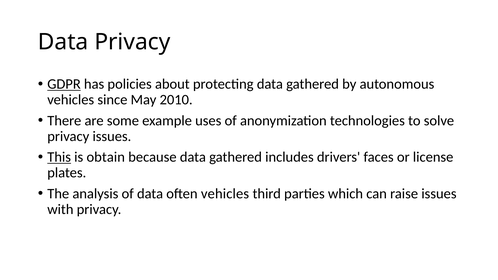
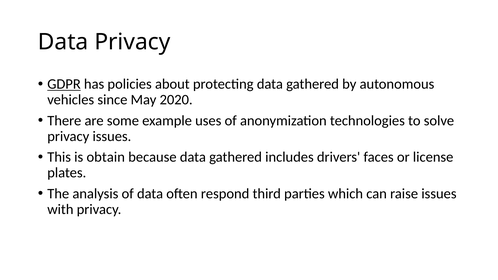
2010: 2010 -> 2020
This underline: present -> none
often vehicles: vehicles -> respond
